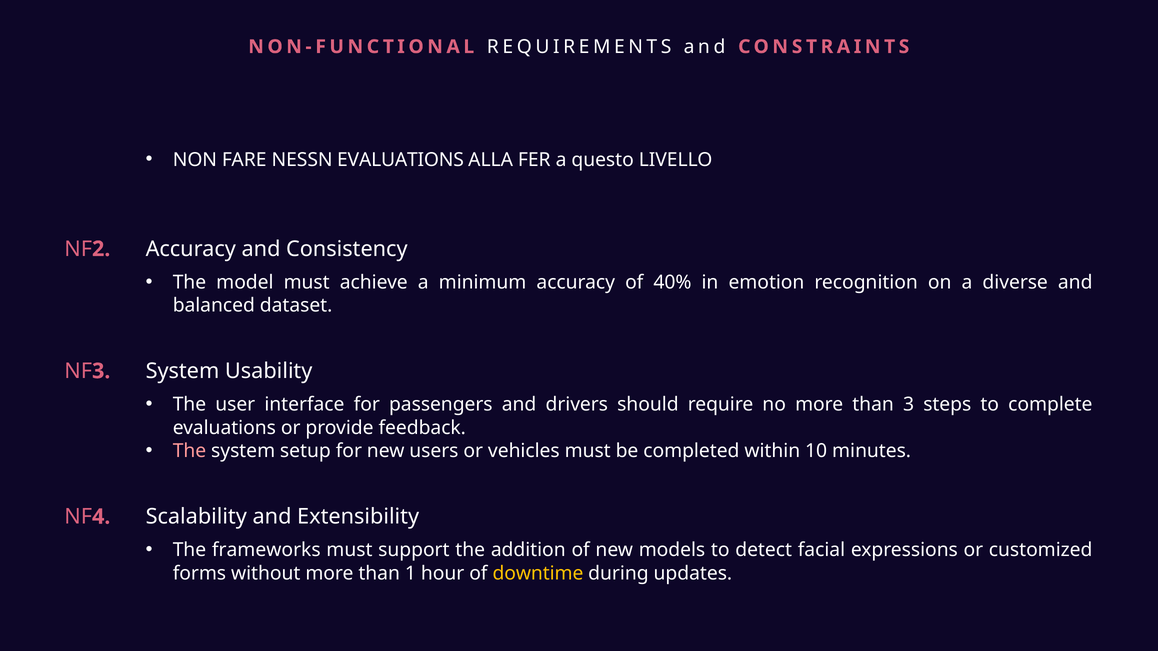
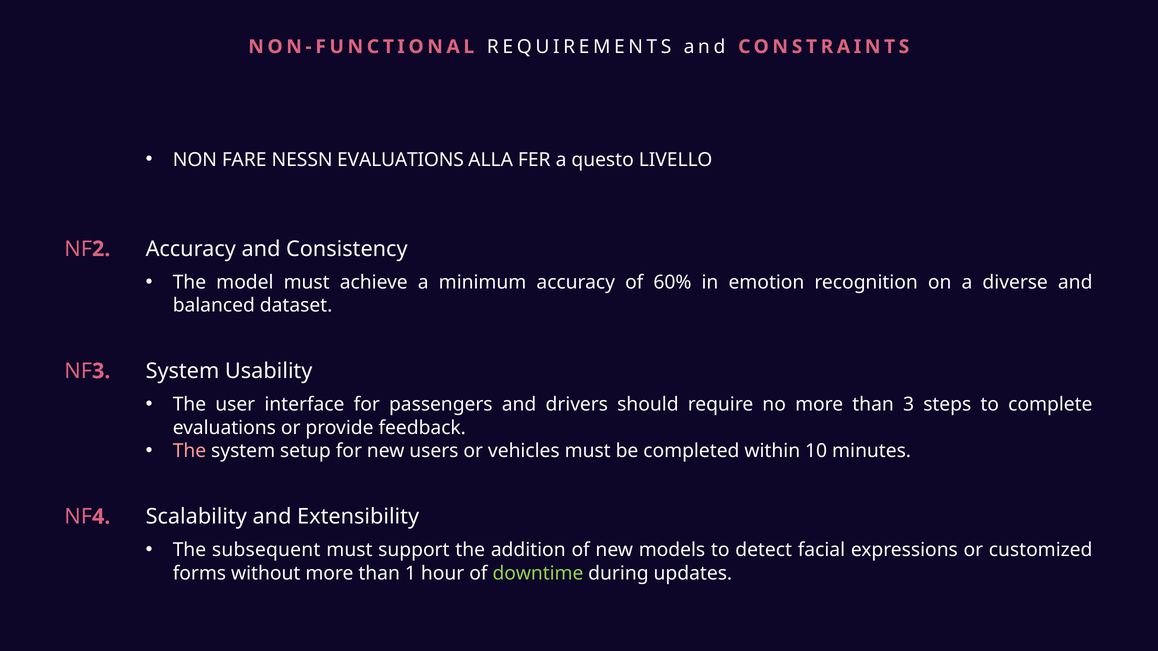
40%: 40% -> 60%
frameworks: frameworks -> subsequent
downtime colour: yellow -> light green
